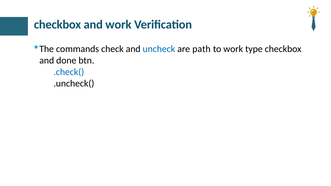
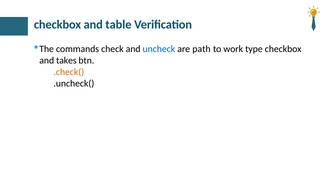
and work: work -> table
done: done -> takes
.check( colour: blue -> orange
